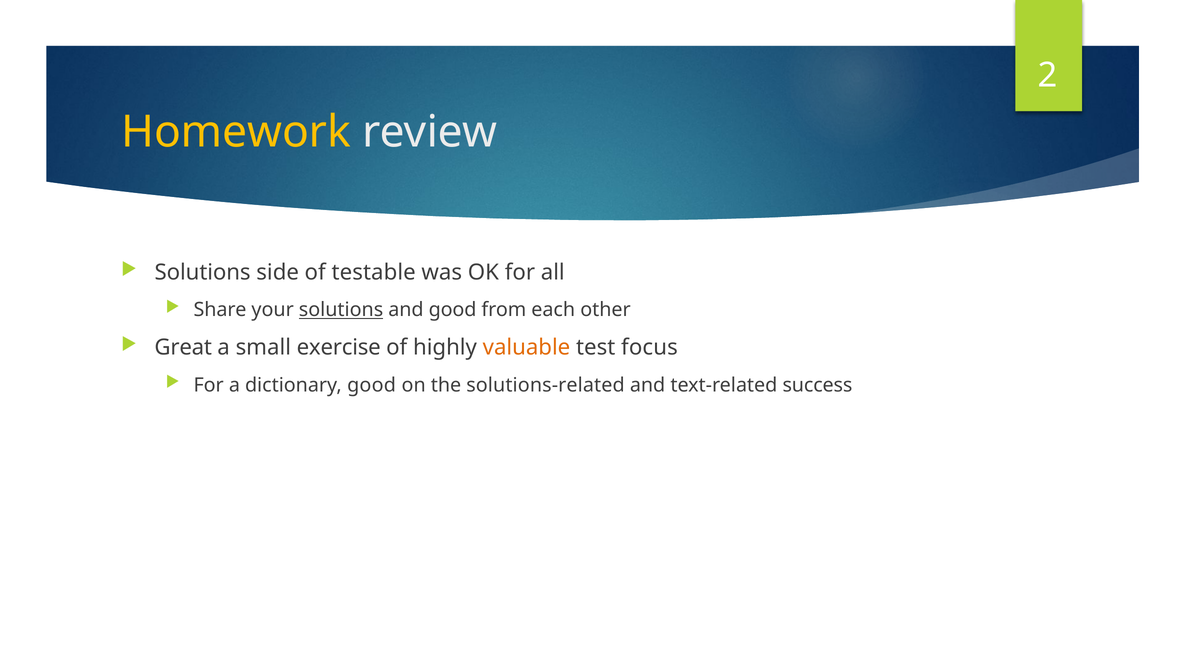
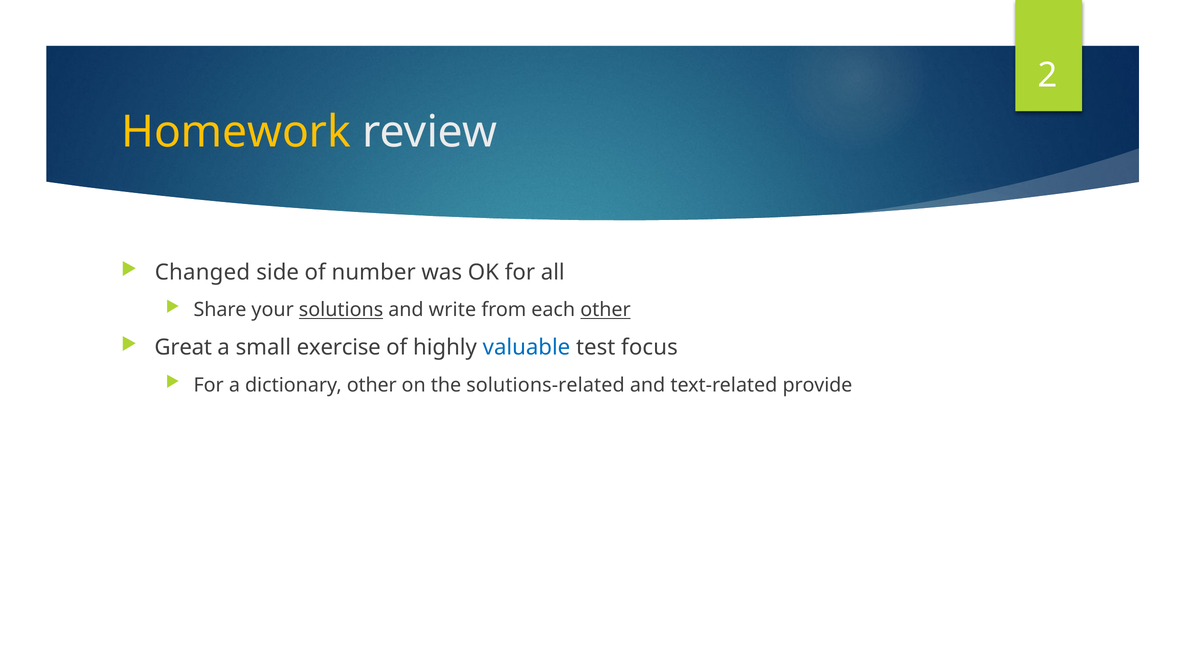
Solutions at (203, 273): Solutions -> Changed
testable: testable -> number
and good: good -> write
other at (605, 310) underline: none -> present
valuable colour: orange -> blue
dictionary good: good -> other
success: success -> provide
